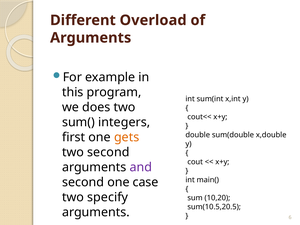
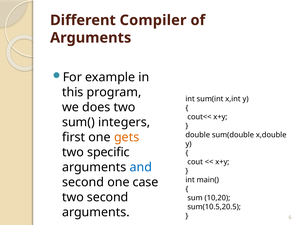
Overload: Overload -> Compiler
two second: second -> specific
and colour: purple -> blue
two specify: specify -> second
